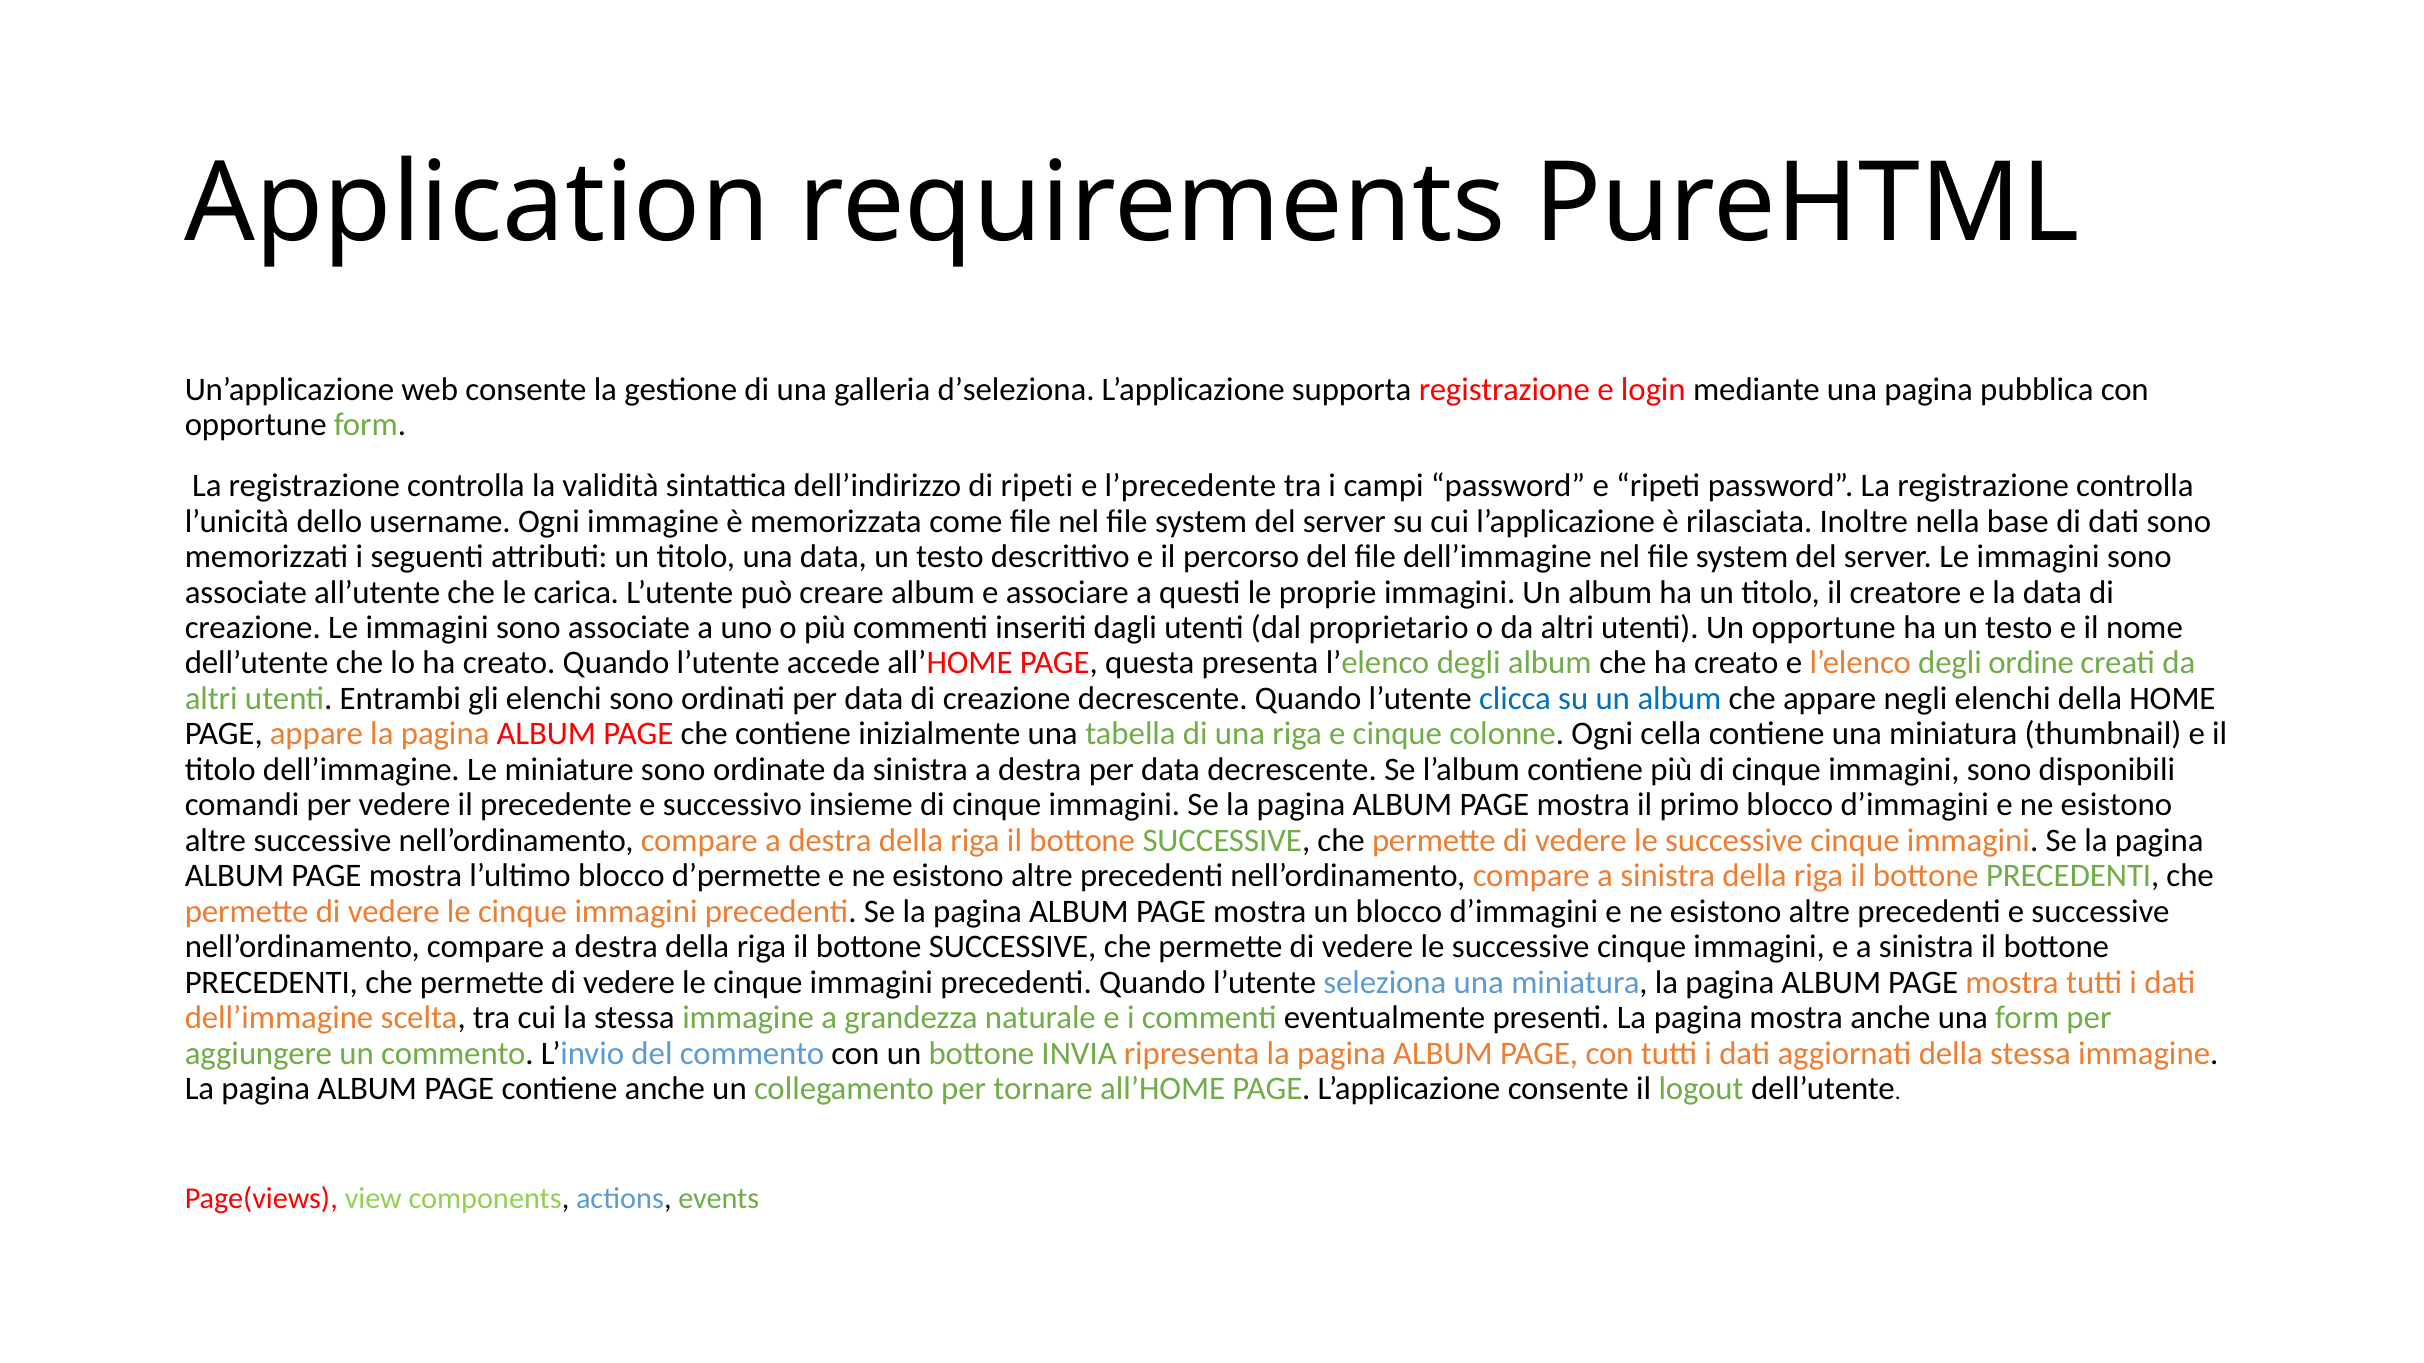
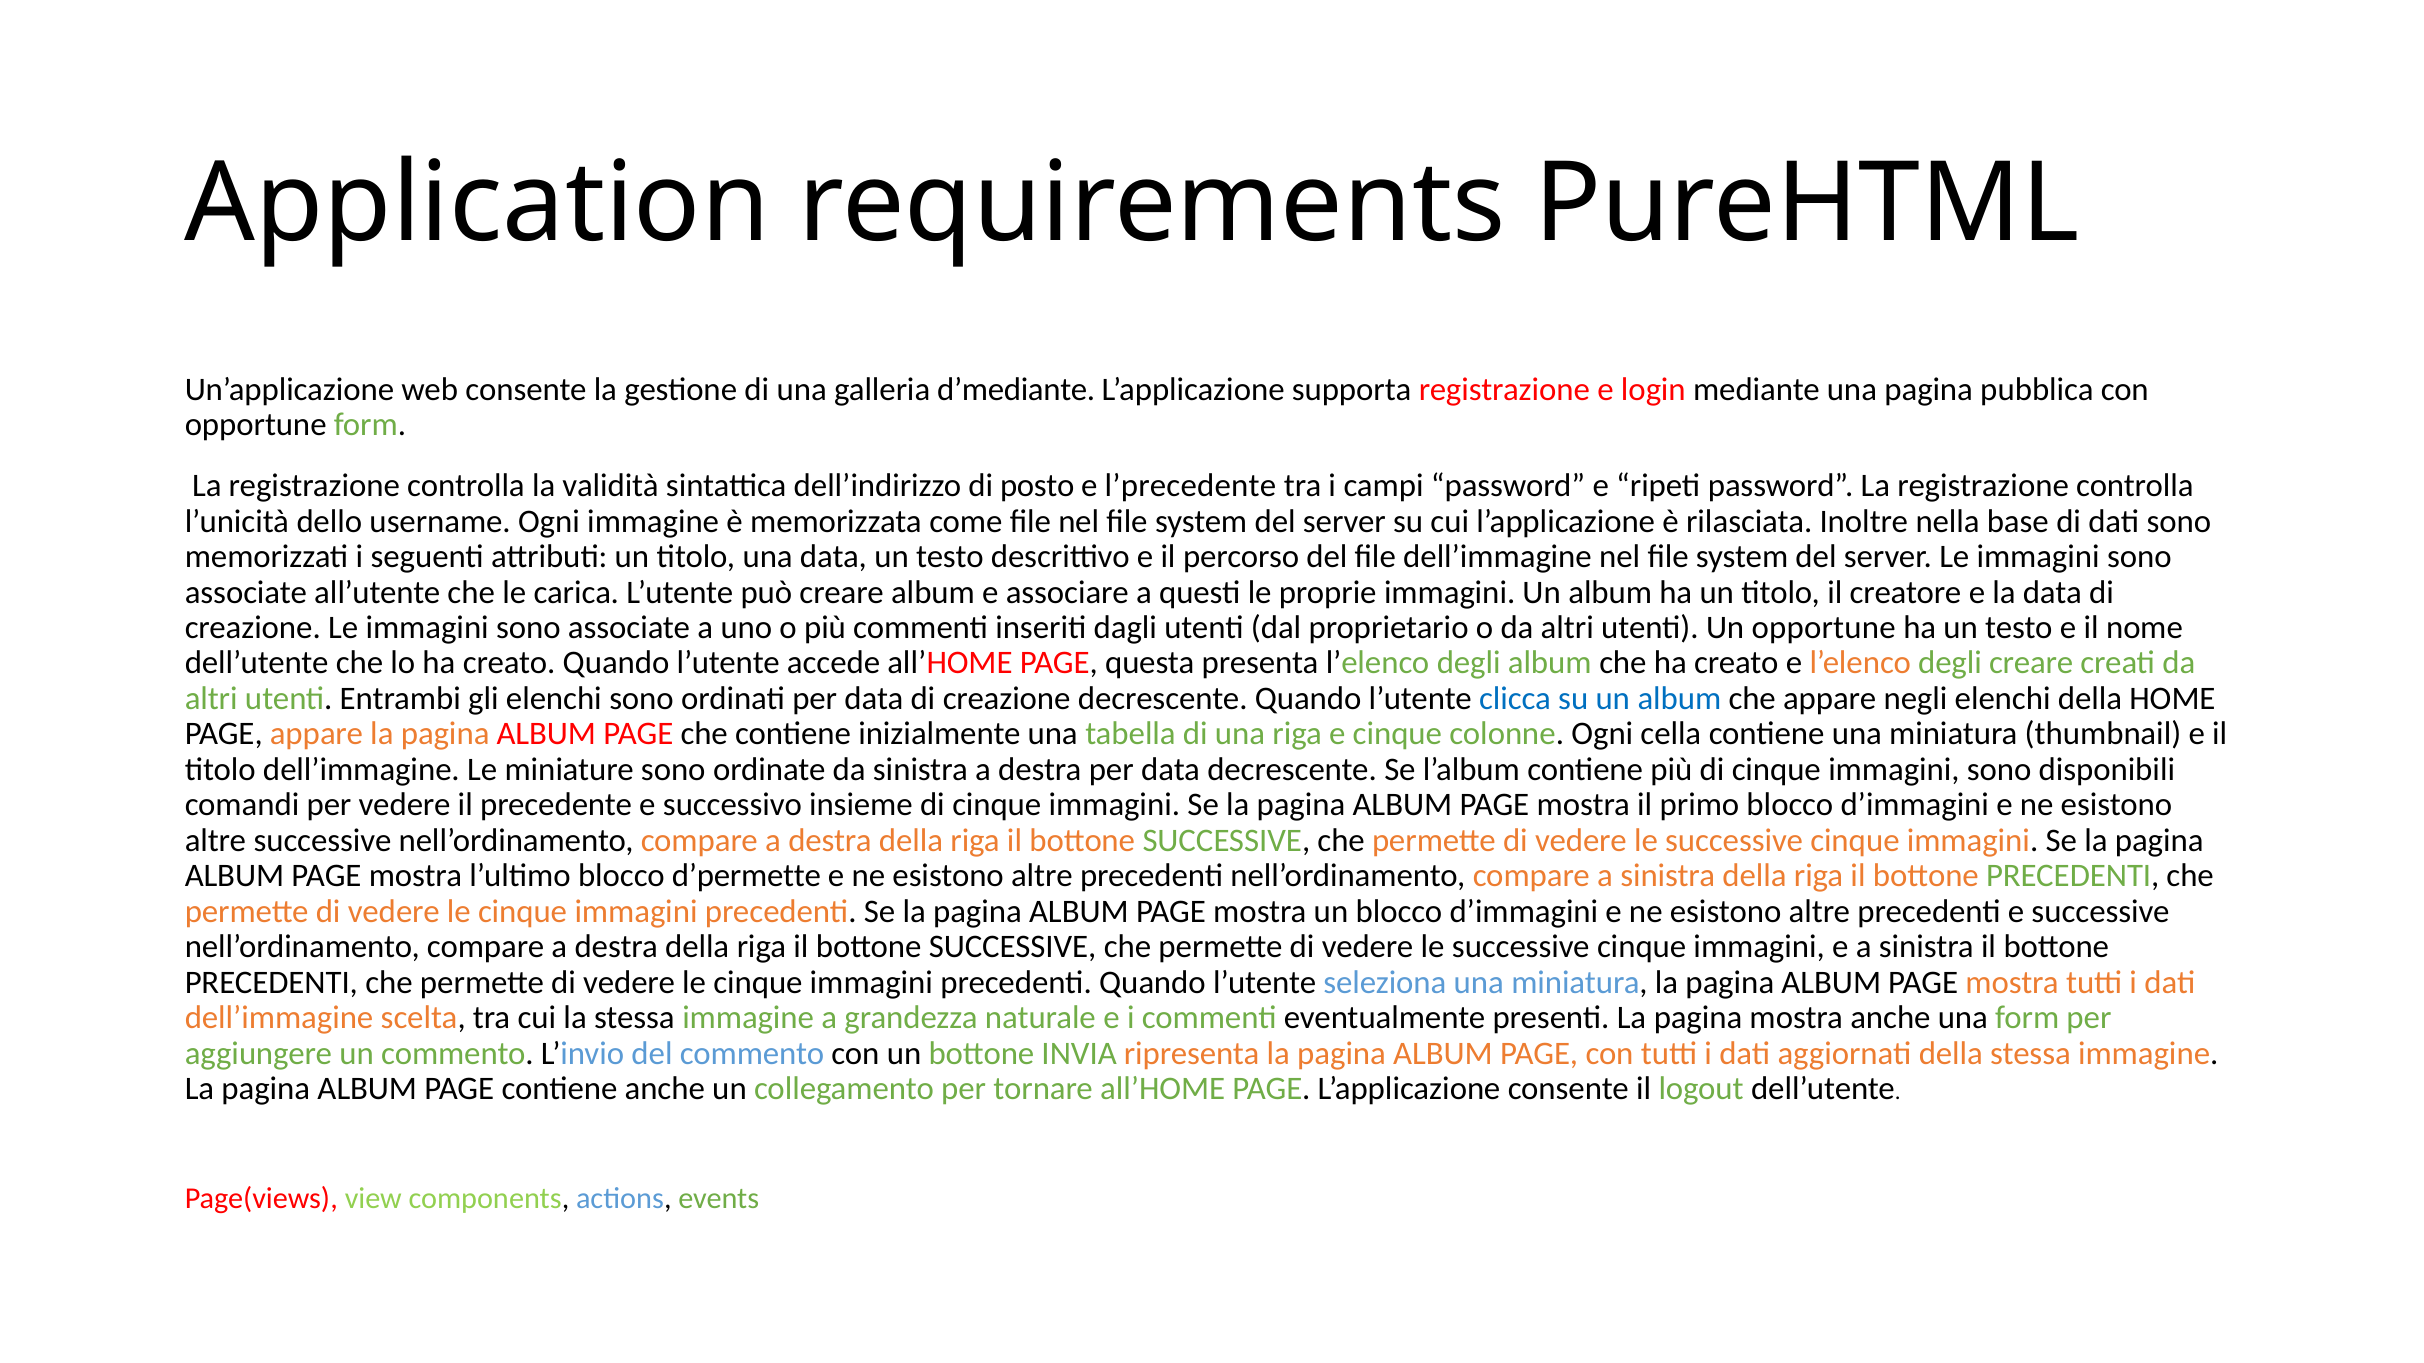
d’seleziona: d’seleziona -> d’mediante
di ripeti: ripeti -> posto
degli ordine: ordine -> creare
